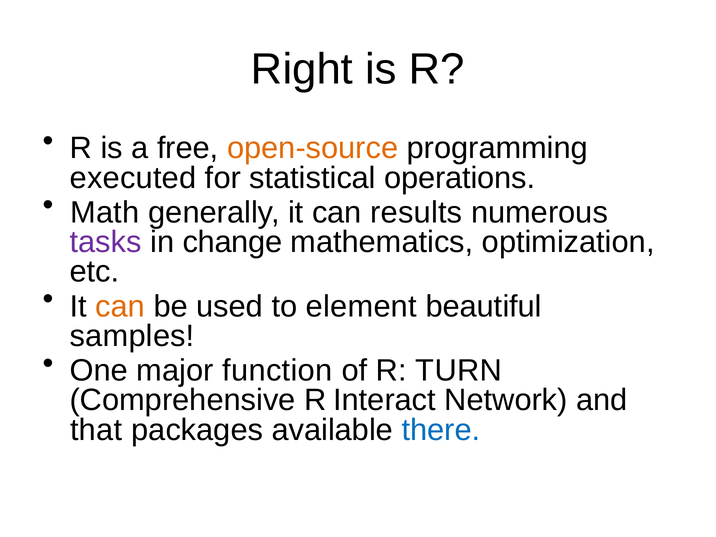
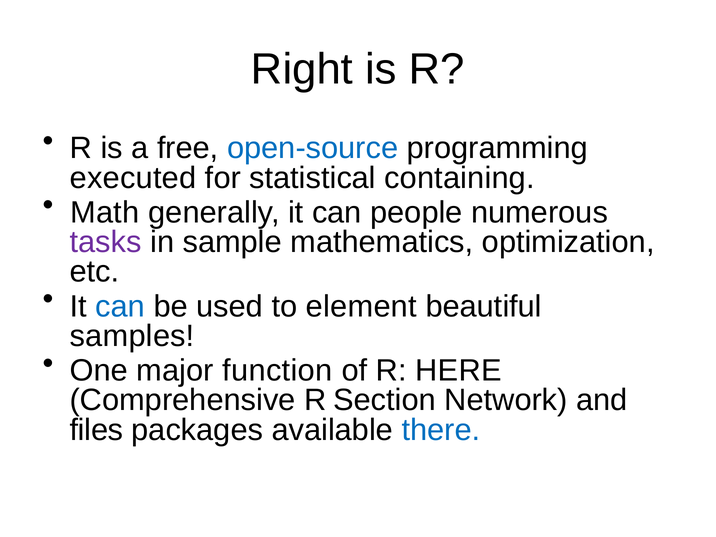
open-source colour: orange -> blue
operations: operations -> containing
results: results -> people
change: change -> sample
can at (120, 306) colour: orange -> blue
TURN: TURN -> HERE
Interact: Interact -> Section
that: that -> files
